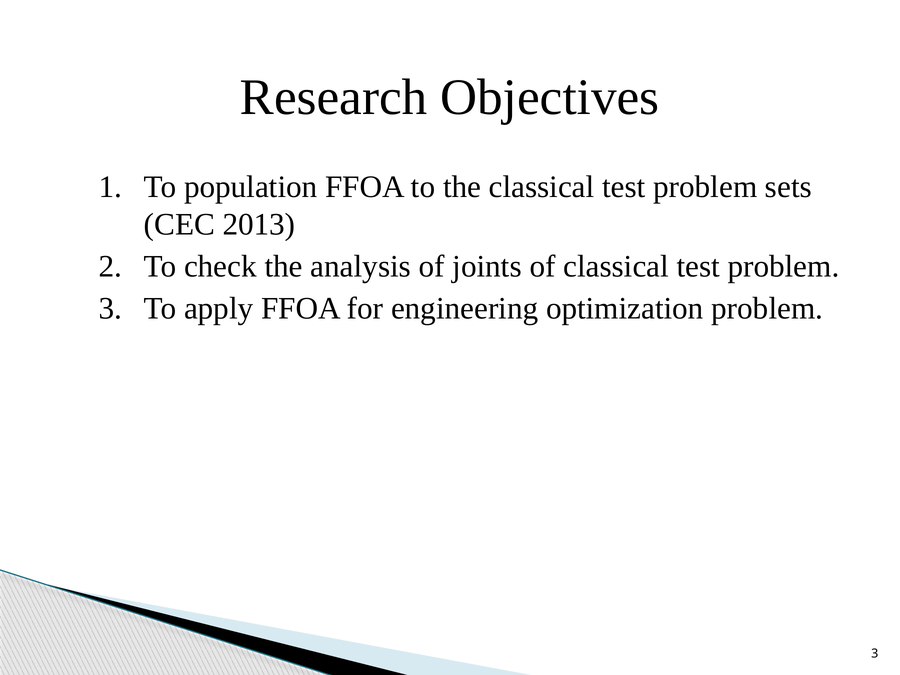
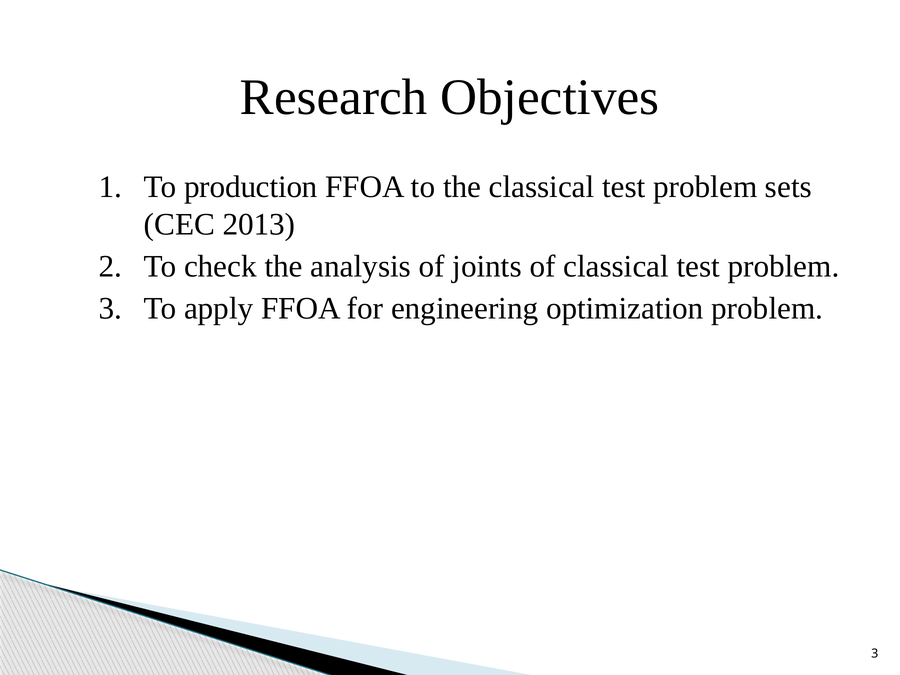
population: population -> production
